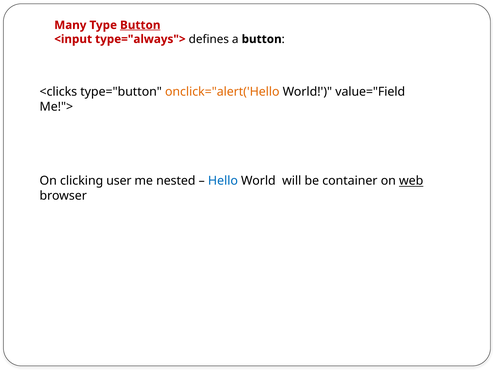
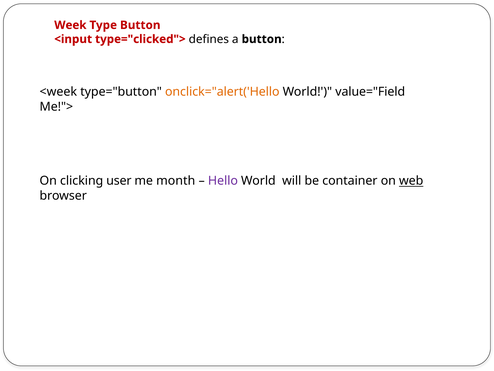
Many: Many -> Week
Button at (140, 25) underline: present -> none
type="always">: type="always"> -> type="clicked">
<clicks: <clicks -> <week
nested: nested -> month
Hello colour: blue -> purple
